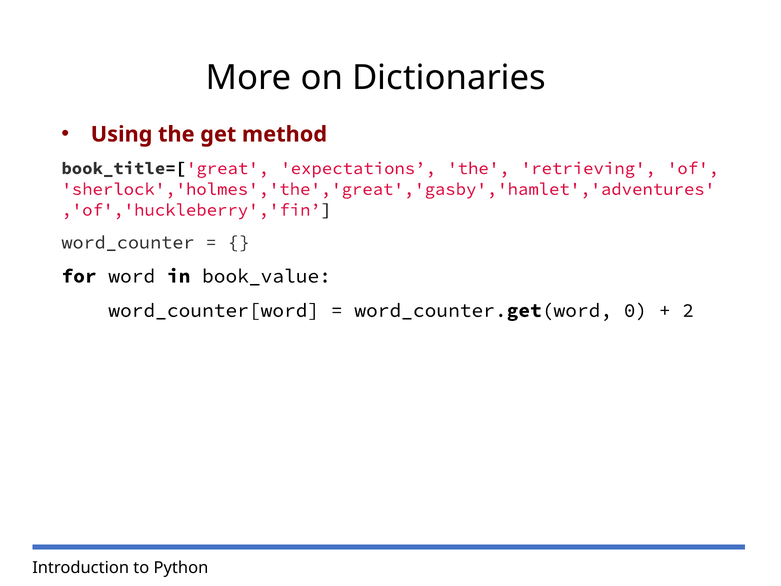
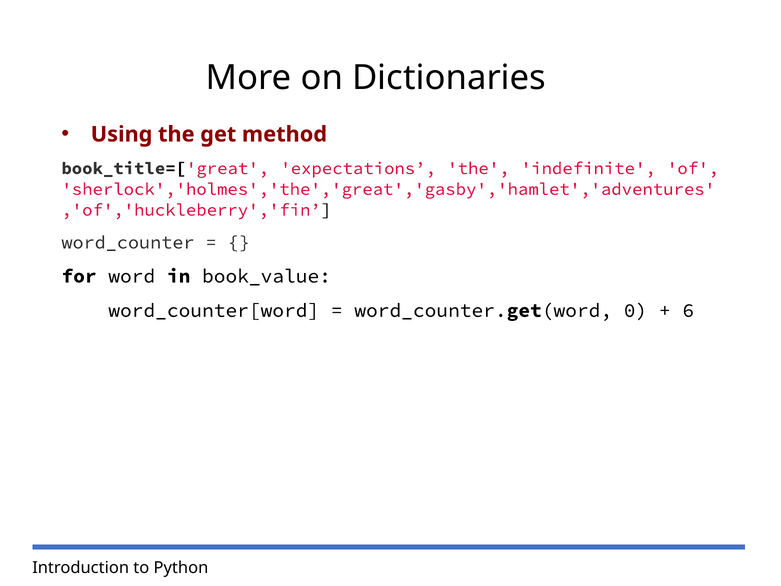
retrieving: retrieving -> indefinite
2: 2 -> 6
